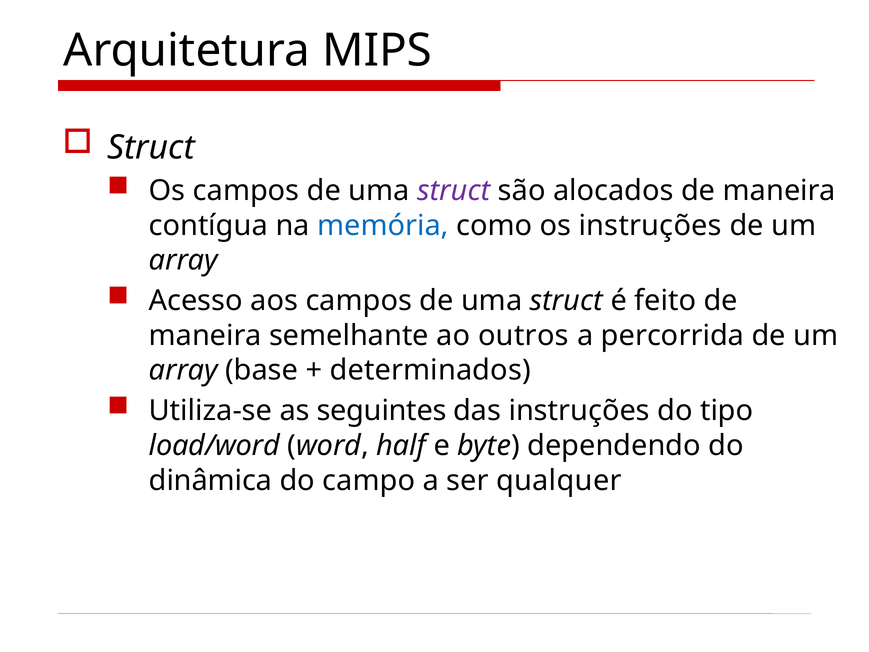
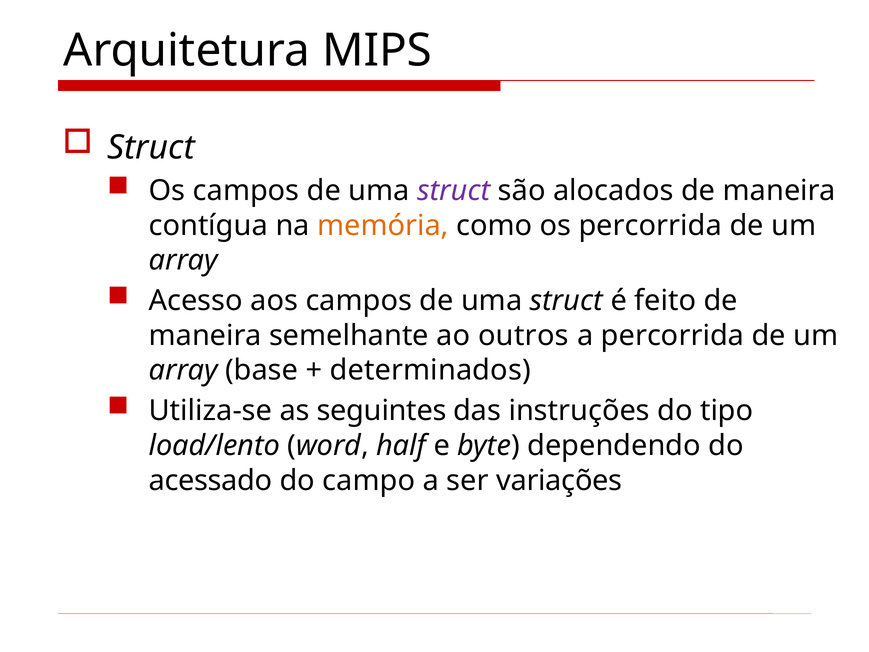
memória colour: blue -> orange
os instruções: instruções -> percorrida
load/word: load/word -> load/lento
dinâmica: dinâmica -> acessado
qualquer: qualquer -> variações
